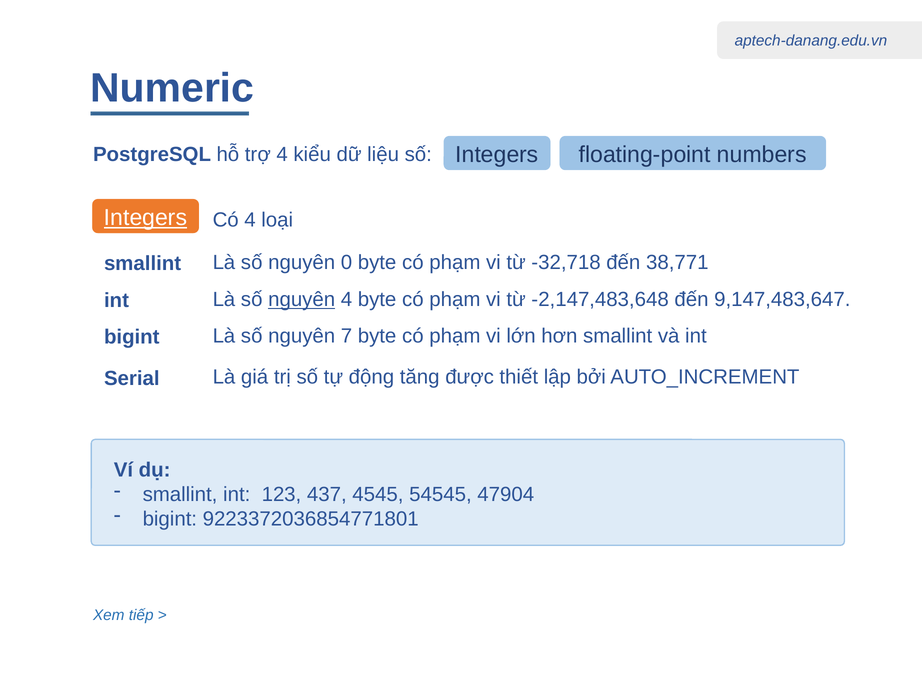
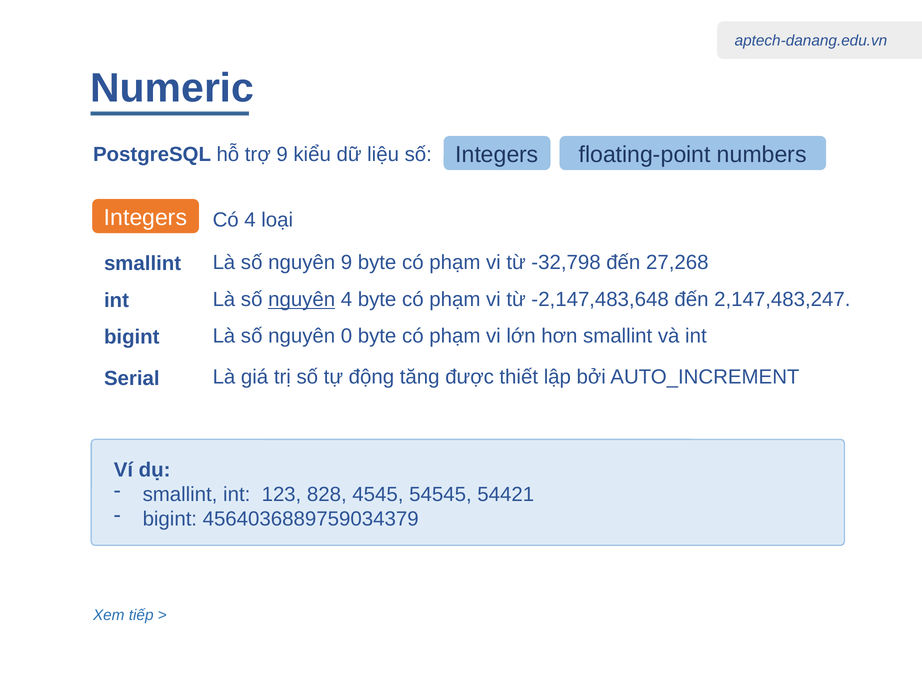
trợ 4: 4 -> 9
Integers at (146, 217) underline: present -> none
nguyên 0: 0 -> 9
-32,718: -32,718 -> -32,798
38,771: 38,771 -> 27,268
9,147,483,647: 9,147,483,647 -> 2,147,483,247
7: 7 -> 0
437: 437 -> 828
47904: 47904 -> 54421
9223372036854771801: 9223372036854771801 -> 4564036889759034379
